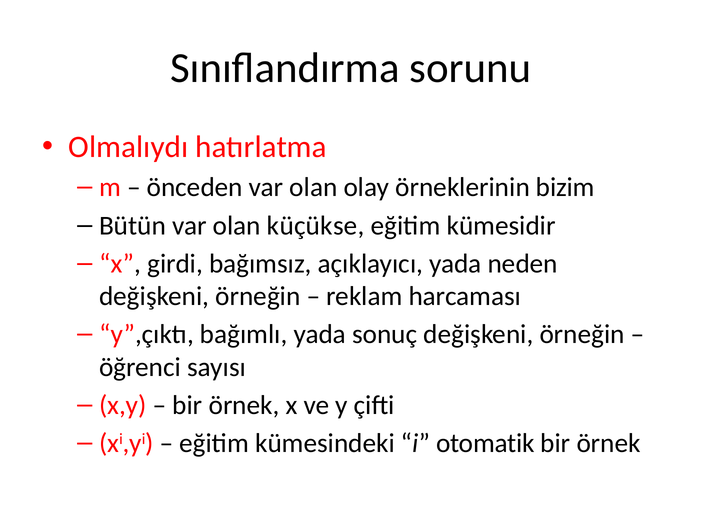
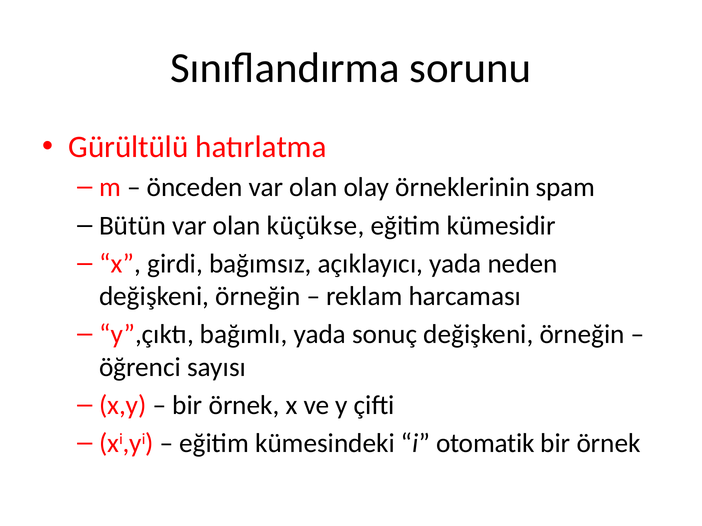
Olmalıydı: Olmalıydı -> Gürültülü
bizim: bizim -> spam
